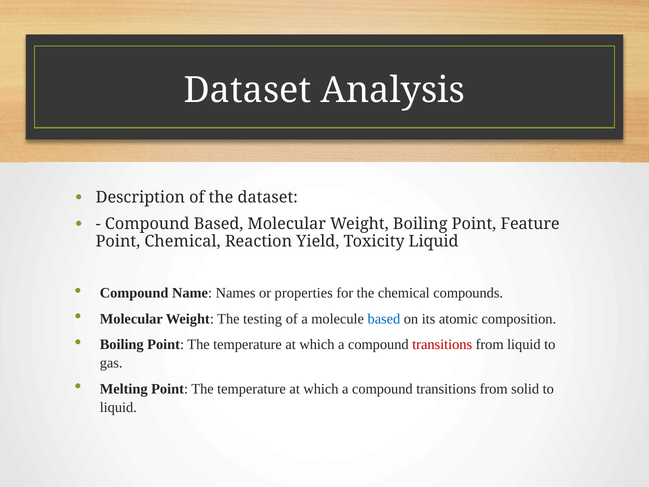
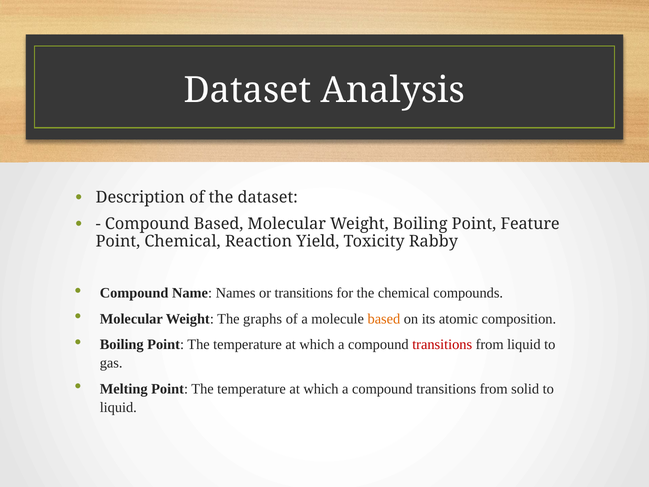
Toxicity Liquid: Liquid -> Rabby
or properties: properties -> transitions
testing: testing -> graphs
based at (384, 319) colour: blue -> orange
